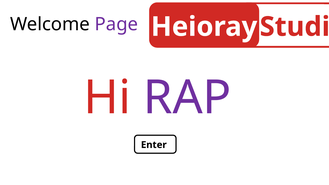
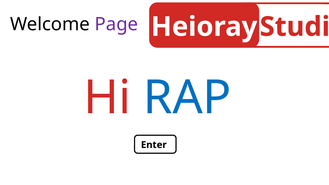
RAP colour: purple -> blue
